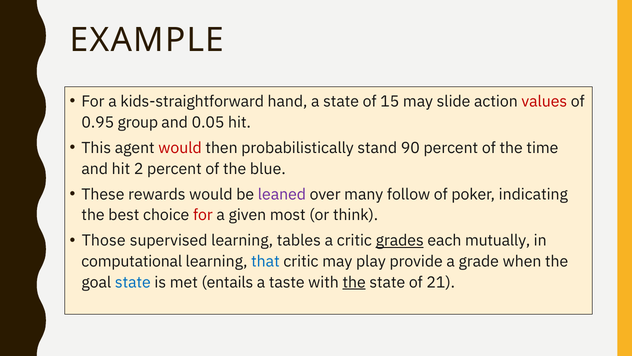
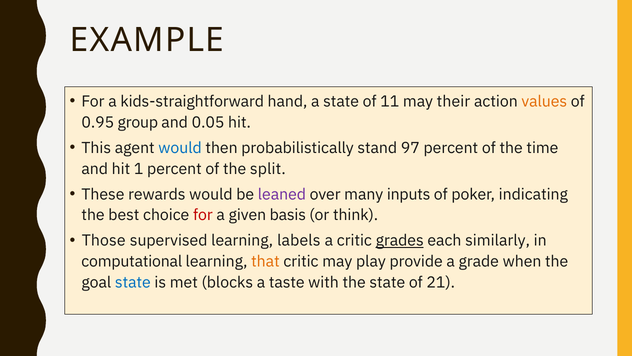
15: 15 -> 11
slide: slide -> their
values colour: red -> orange
would at (180, 148) colour: red -> blue
90: 90 -> 97
2: 2 -> 1
blue: blue -> split
follow: follow -> inputs
most: most -> basis
tables: tables -> labels
mutually: mutually -> similarly
that colour: blue -> orange
entails: entails -> blocks
the at (354, 282) underline: present -> none
